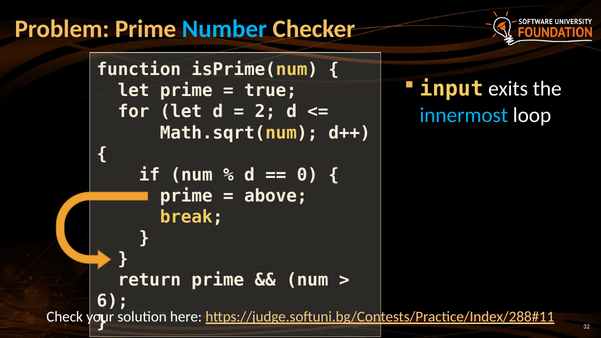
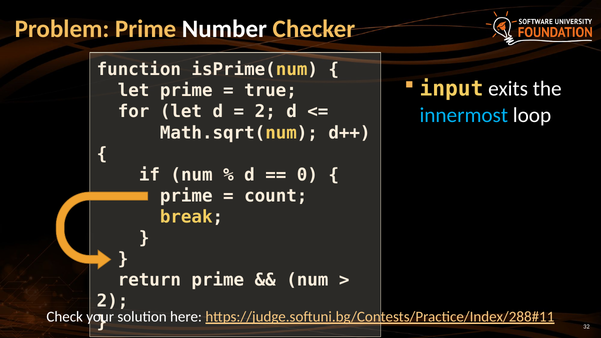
Number colour: light blue -> white
above: above -> count
6 at (113, 301): 6 -> 2
